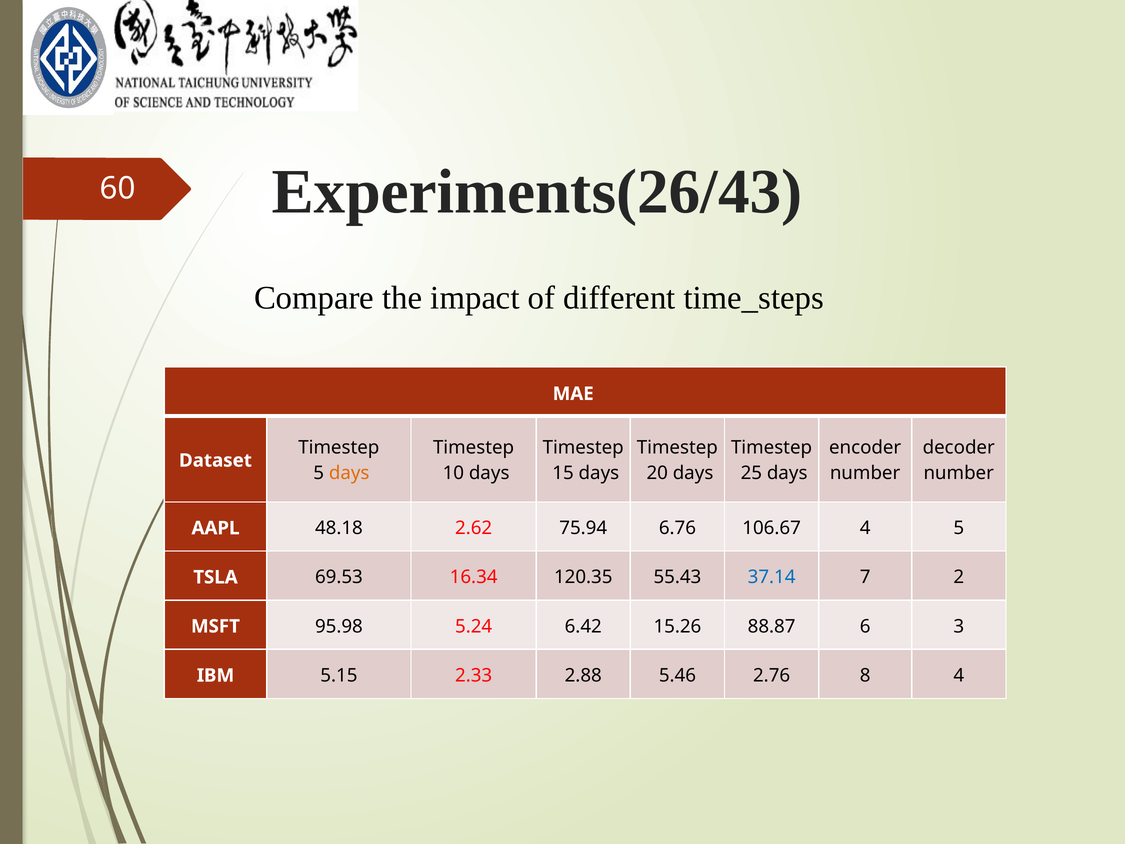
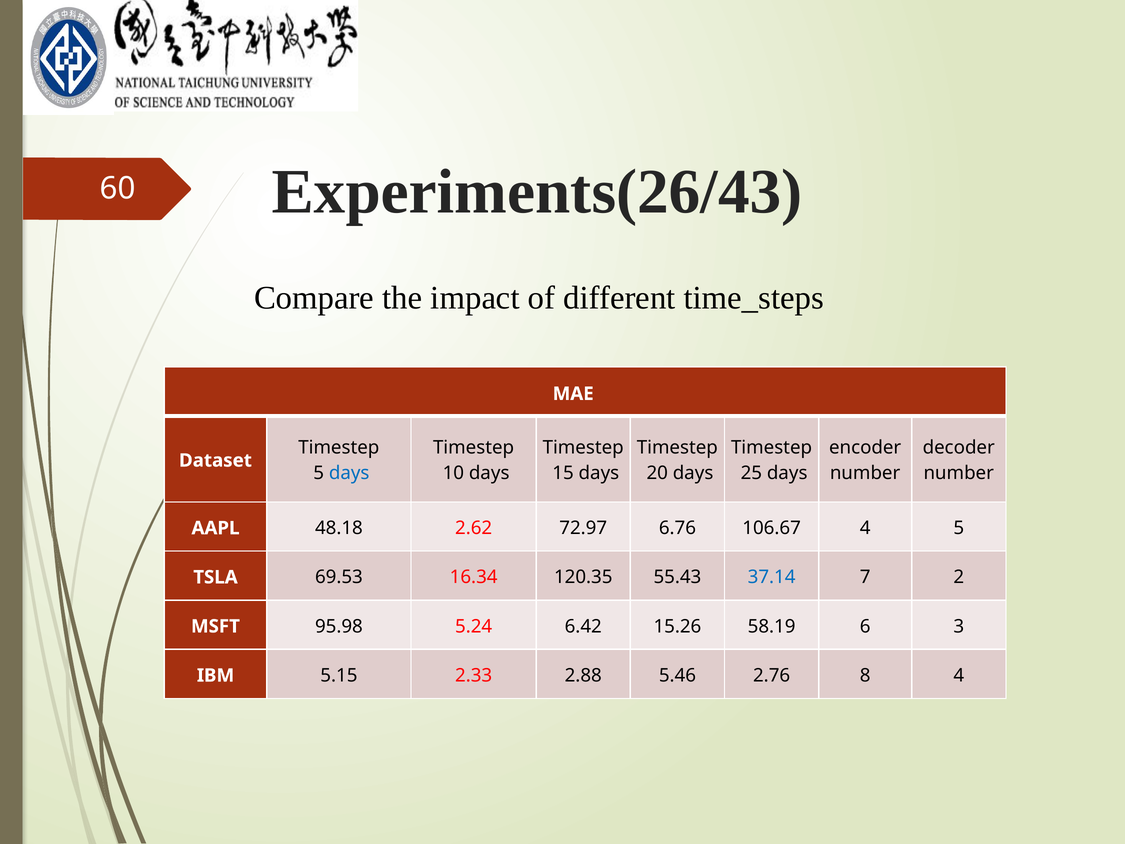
days at (349, 473) colour: orange -> blue
75.94: 75.94 -> 72.97
88.87: 88.87 -> 58.19
